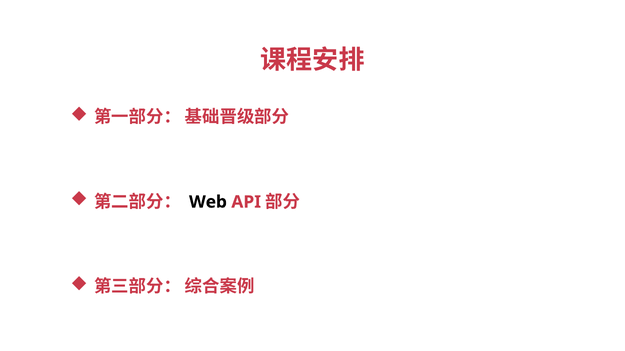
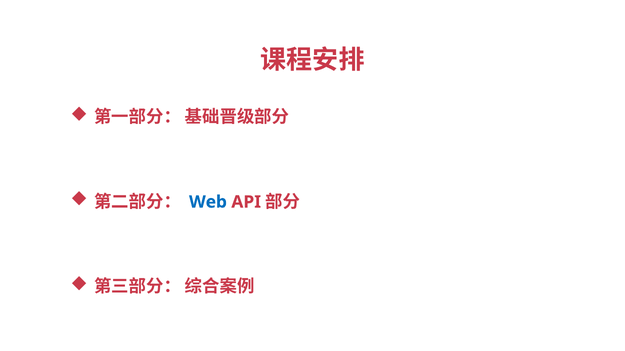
Web colour: black -> blue
